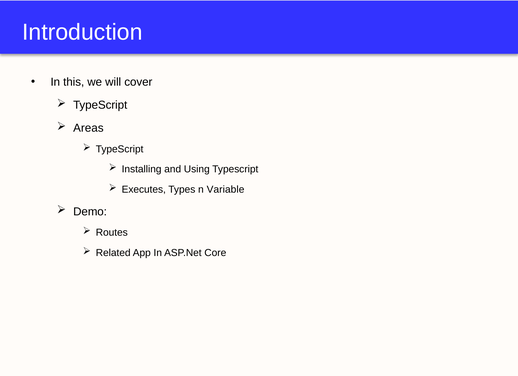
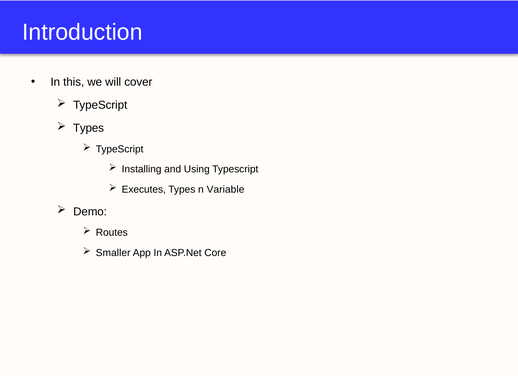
Areas at (88, 128): Areas -> Types
Related: Related -> Smaller
